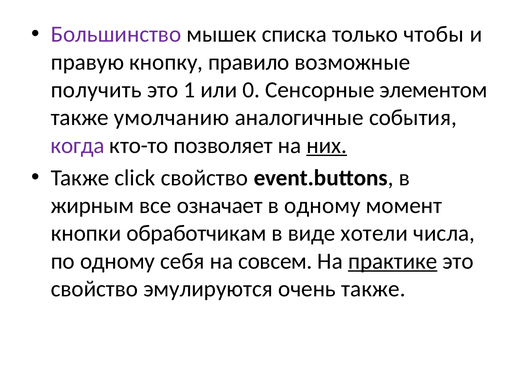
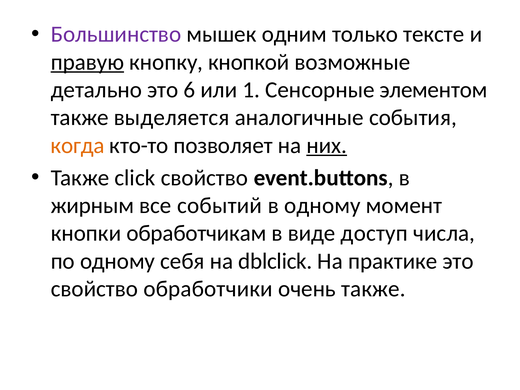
списка: списка -> одним
чтобы: чтобы -> тексте
правую underline: none -> present
правило: правило -> кнопкой
получить: получить -> детально
1: 1 -> 6
0: 0 -> 1
умолчанию: умолчанию -> выделяется
когда colour: purple -> orange
означает: означает -> событий
хотели: хотели -> доступ
совсем: совсем -> dblclick
практике underline: present -> none
эмулируются: эмулируются -> обработчики
